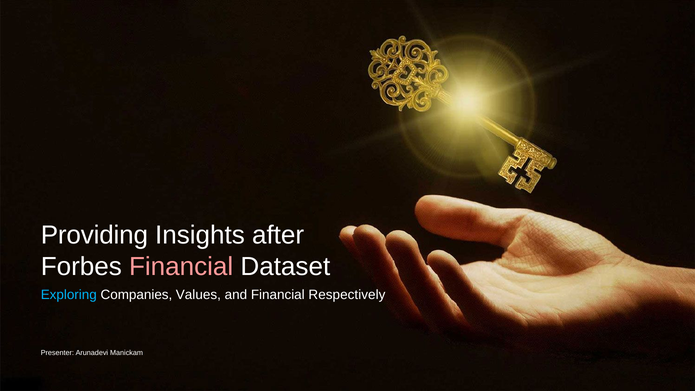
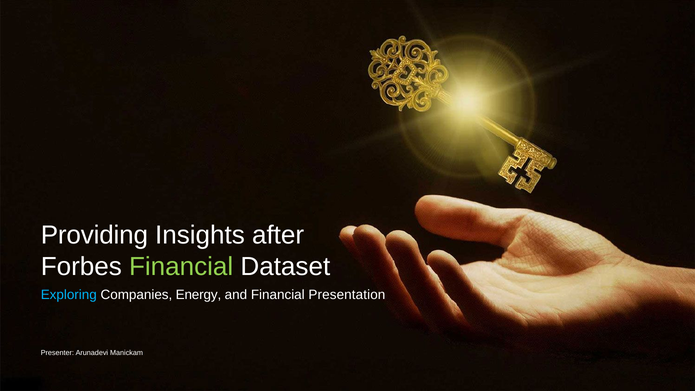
Financial at (181, 266) colour: pink -> light green
Values: Values -> Energy
Respectively: Respectively -> Presentation
